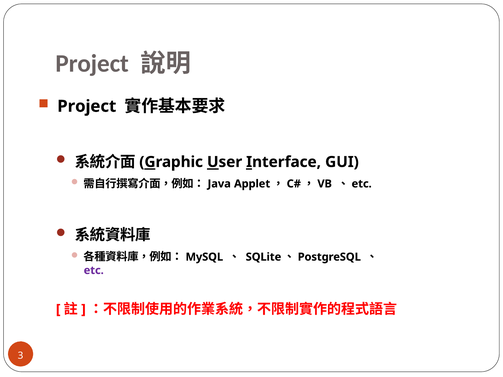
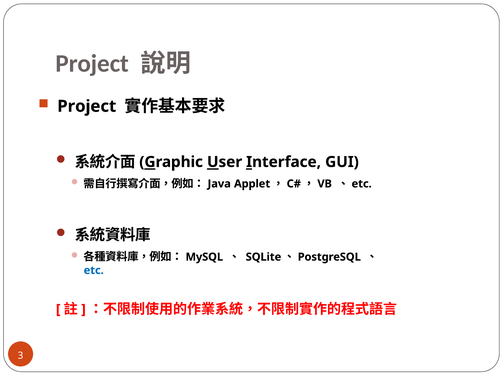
etc at (94, 271) colour: purple -> blue
